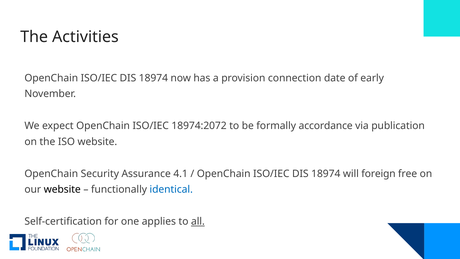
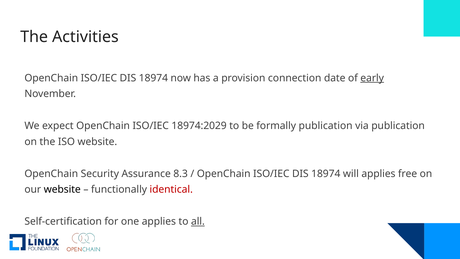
early underline: none -> present
18974:2072: 18974:2072 -> 18974:2029
formally accordance: accordance -> publication
4.1: 4.1 -> 8.3
will foreign: foreign -> applies
identical colour: blue -> red
